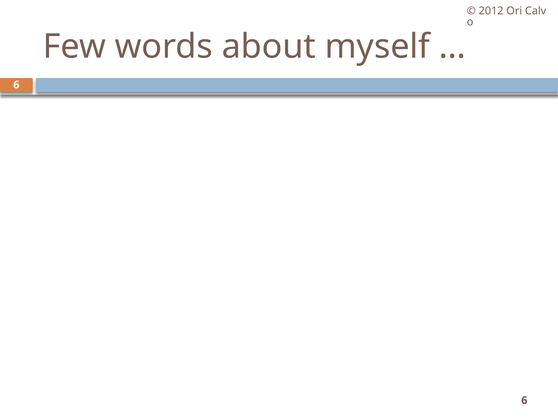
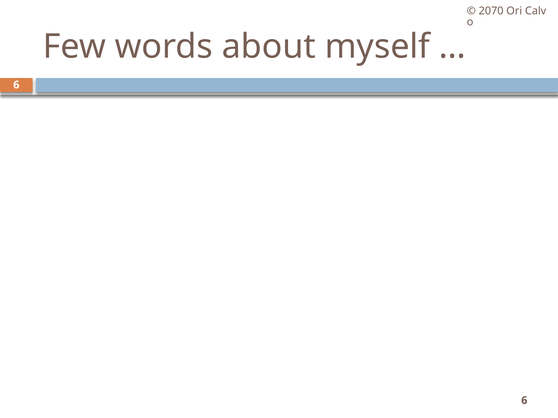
2012: 2012 -> 2070
